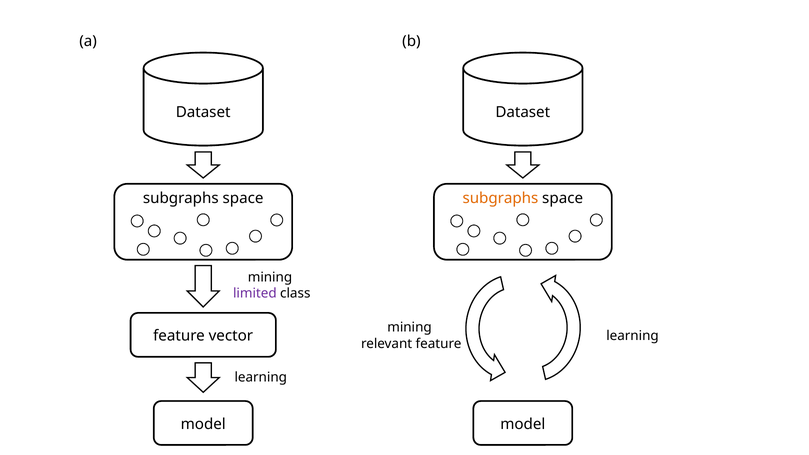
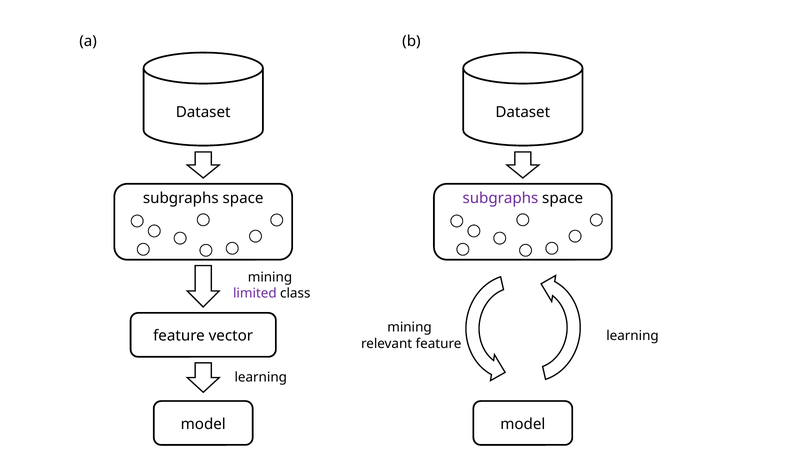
subgraphs at (500, 199) colour: orange -> purple
